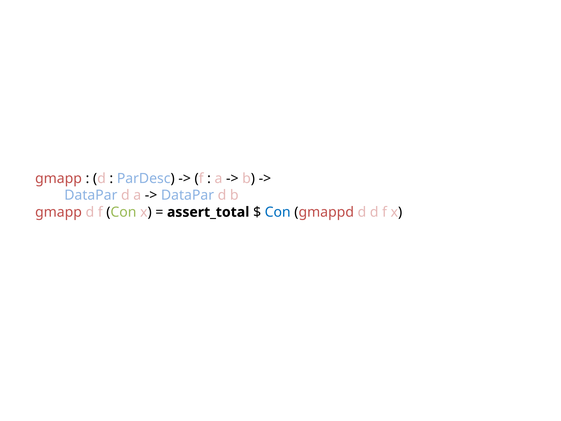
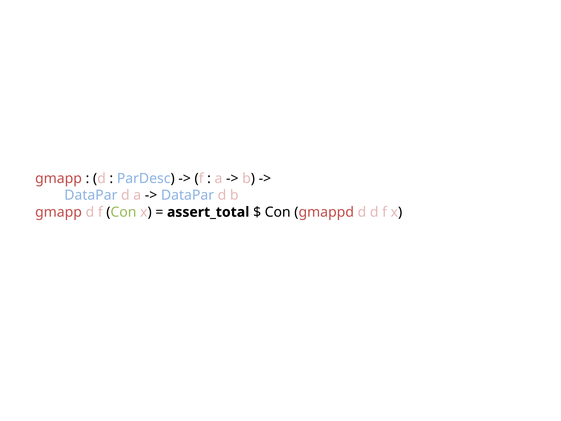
Con at (278, 212) colour: blue -> black
